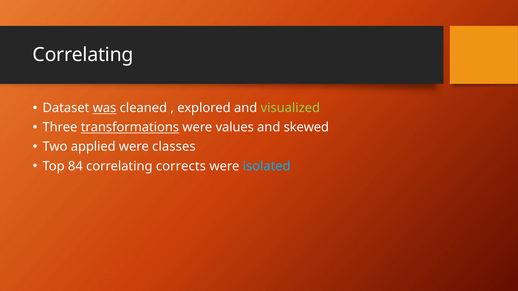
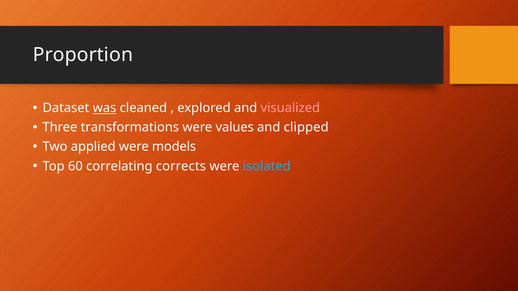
Correlating at (83, 55): Correlating -> Proportion
visualized colour: light green -> pink
transformations underline: present -> none
skewed: skewed -> clipped
classes: classes -> models
84: 84 -> 60
